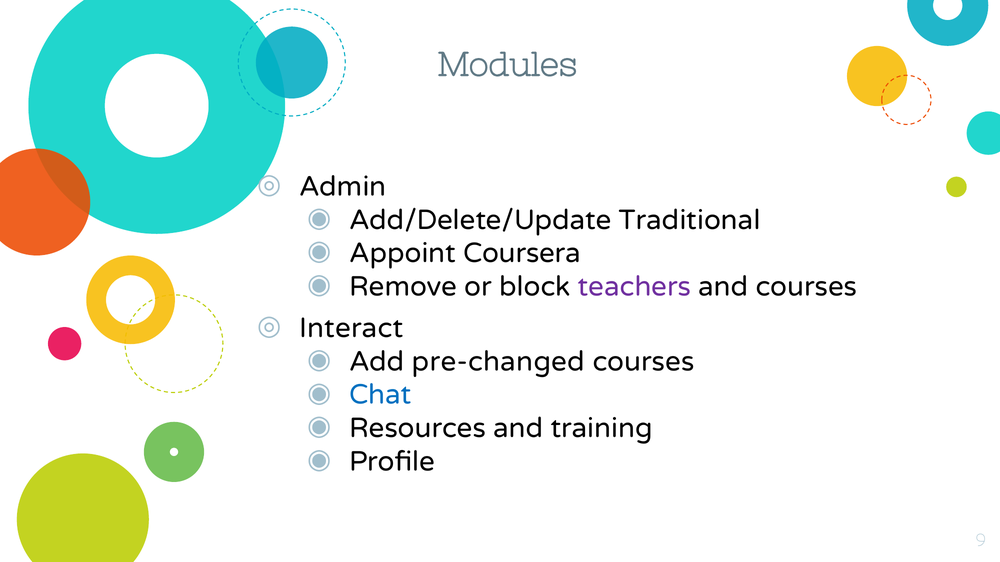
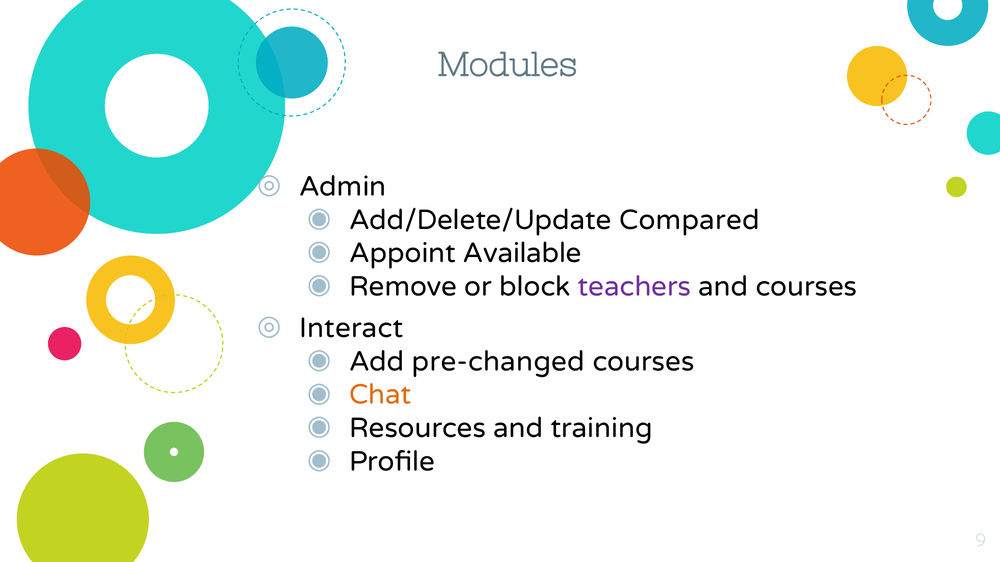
Traditional: Traditional -> Compared
Coursera: Coursera -> Available
Chat colour: blue -> orange
